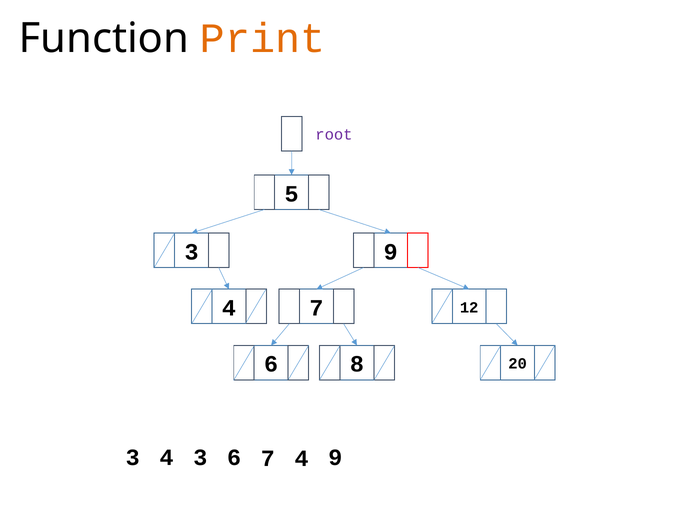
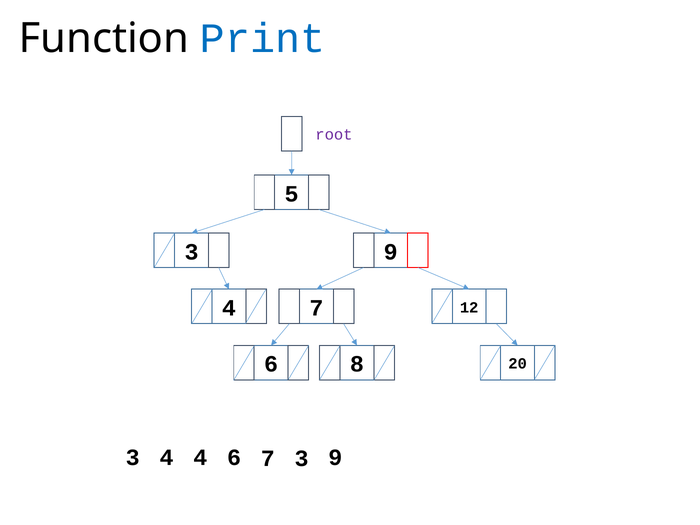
Print colour: orange -> blue
4 3: 3 -> 4
7 4: 4 -> 3
